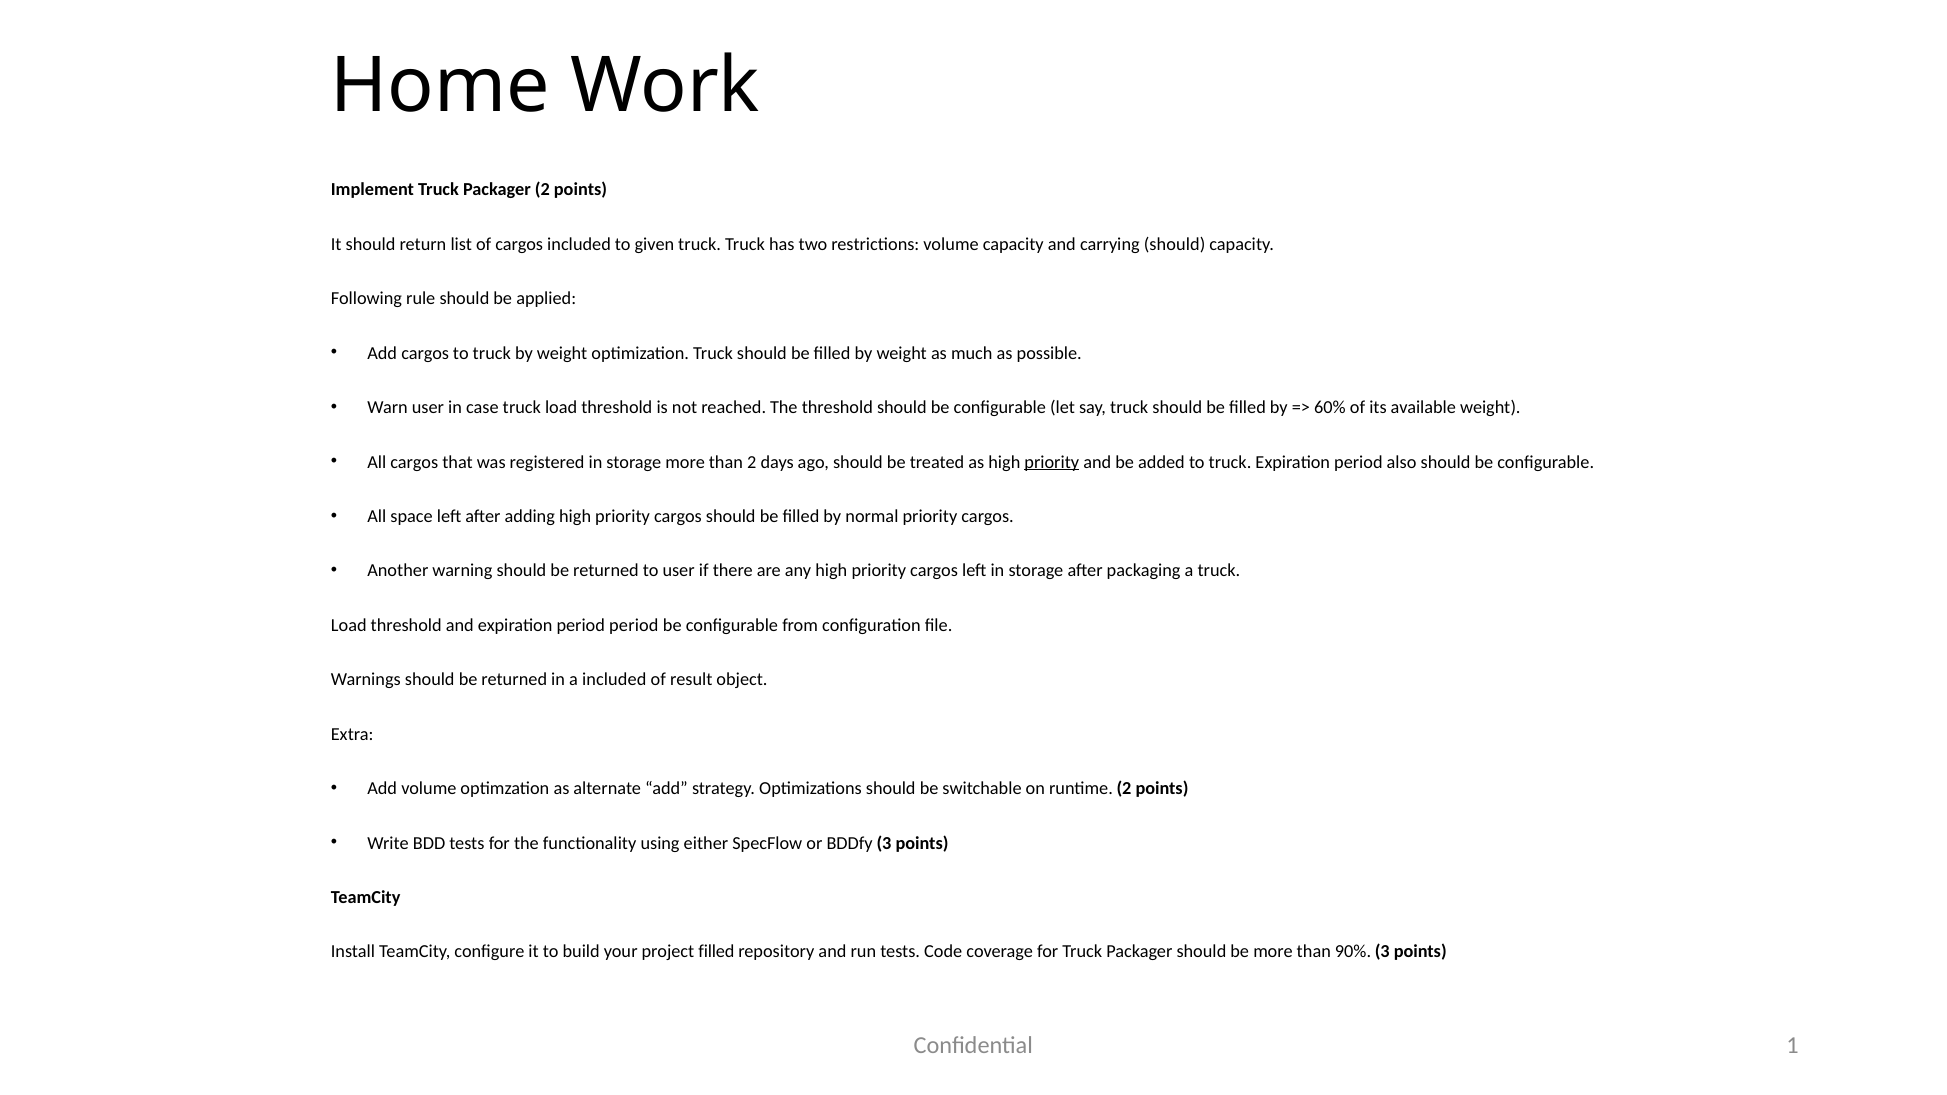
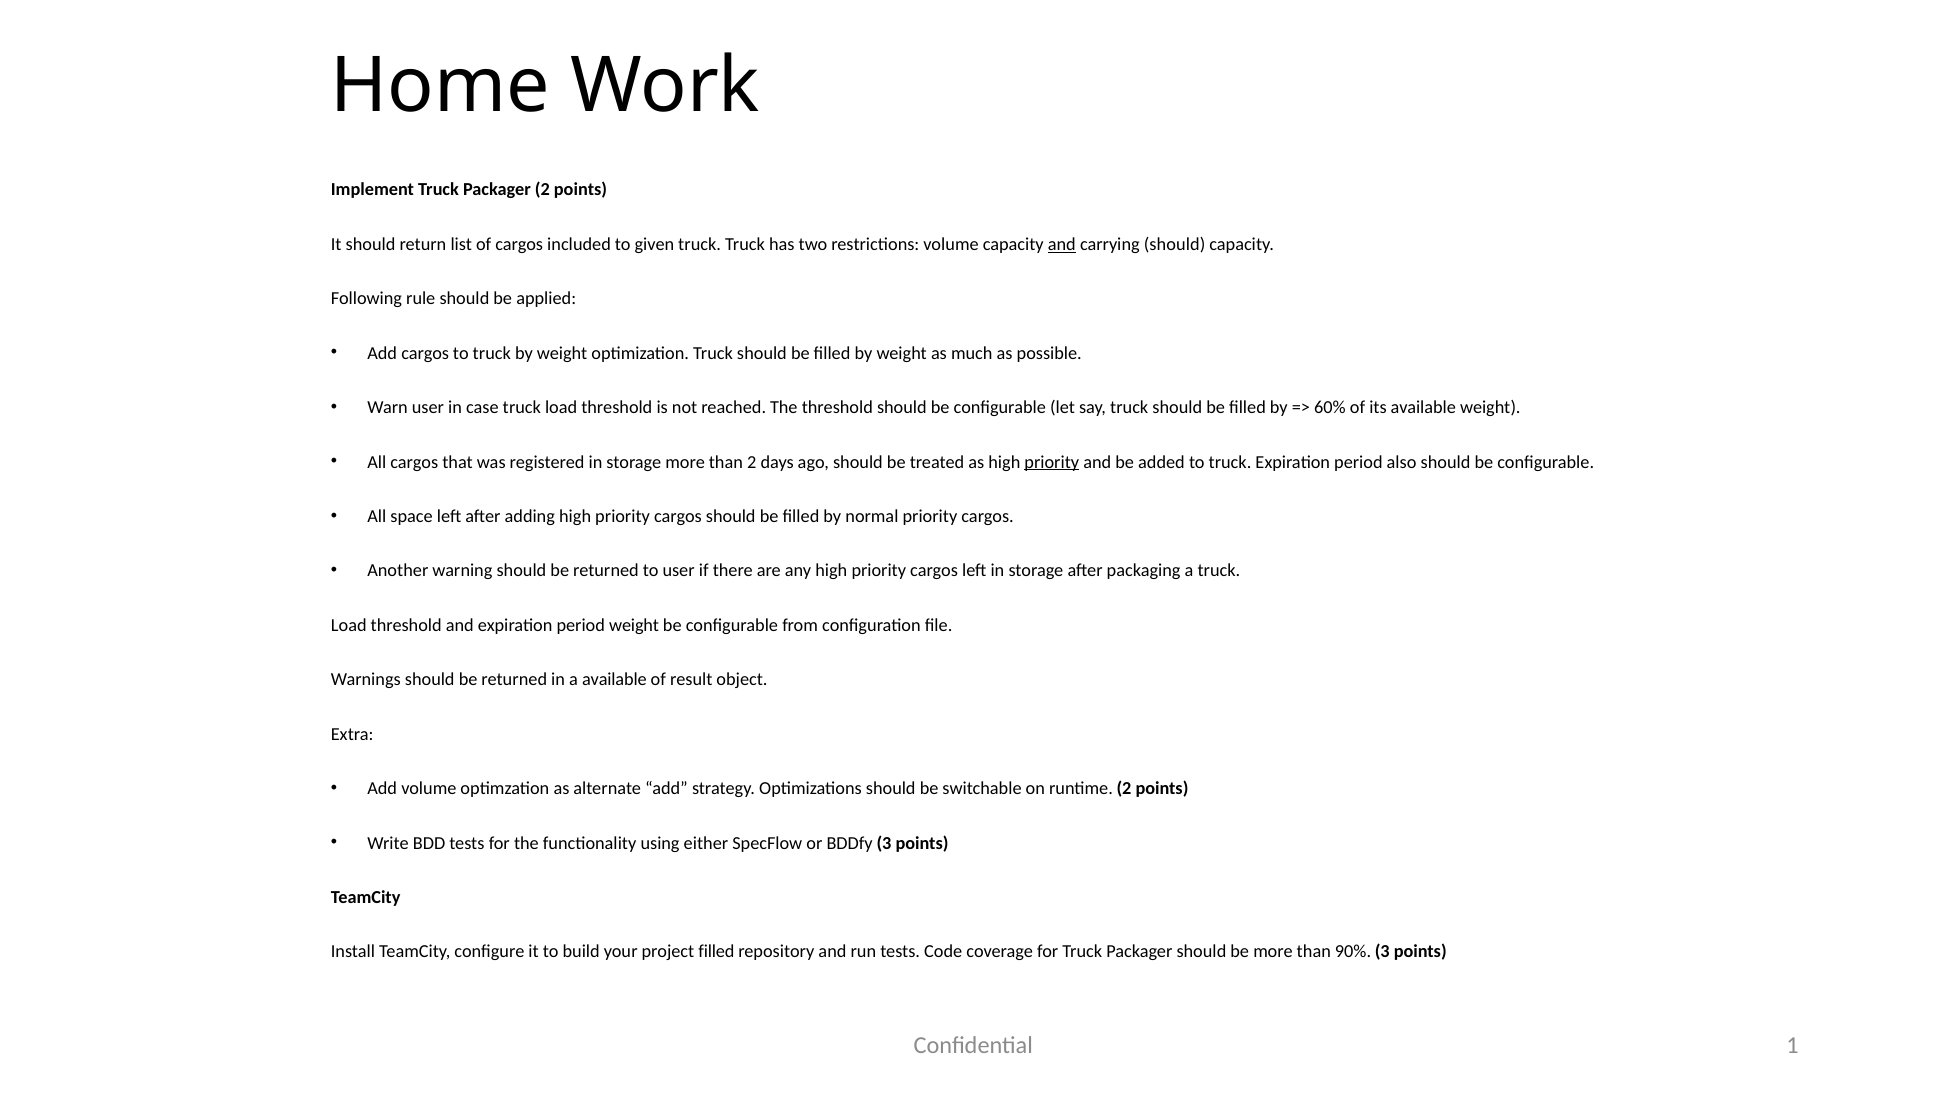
and at (1062, 244) underline: none -> present
period period: period -> weight
a included: included -> available
